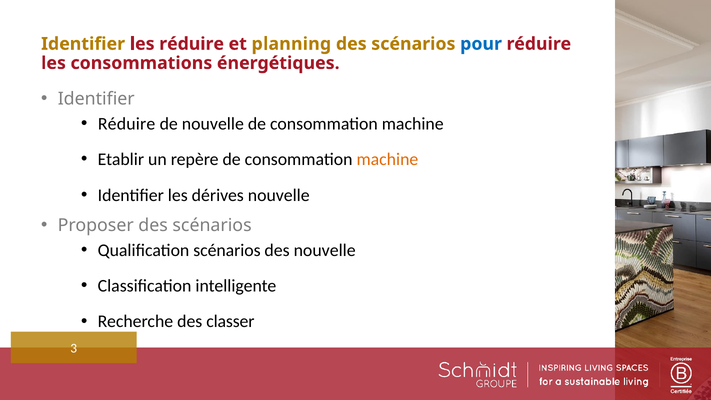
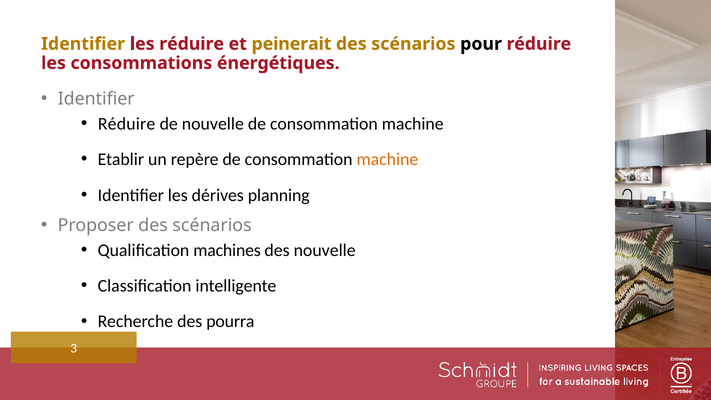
planning: planning -> peinerait
pour colour: blue -> black
dérives nouvelle: nouvelle -> planning
Qualification scénarios: scénarios -> machines
classer: classer -> pourra
